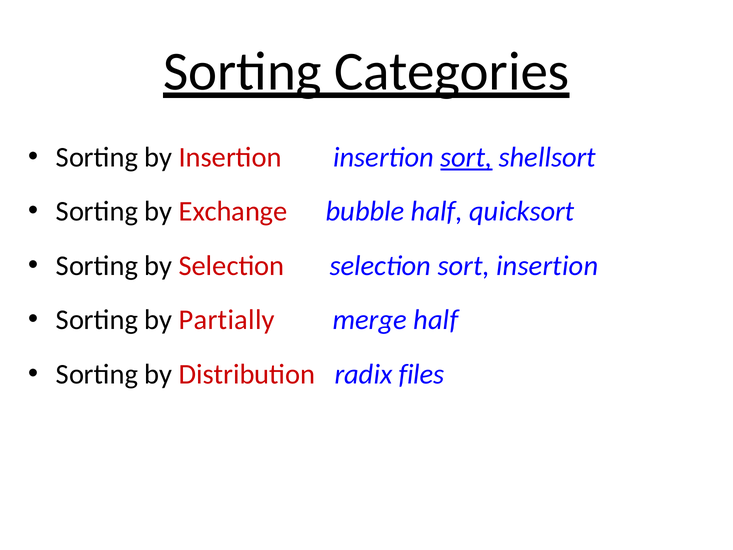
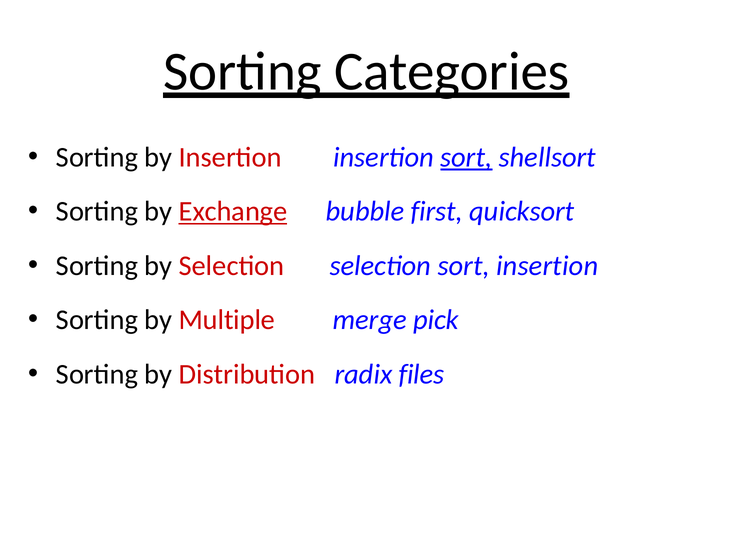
Exchange underline: none -> present
bubble half: half -> first
Partially: Partially -> Multiple
merge half: half -> pick
